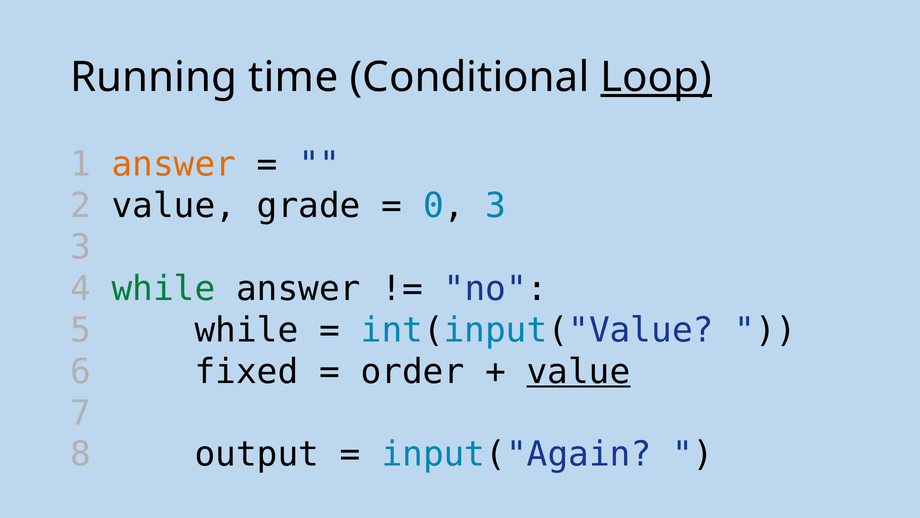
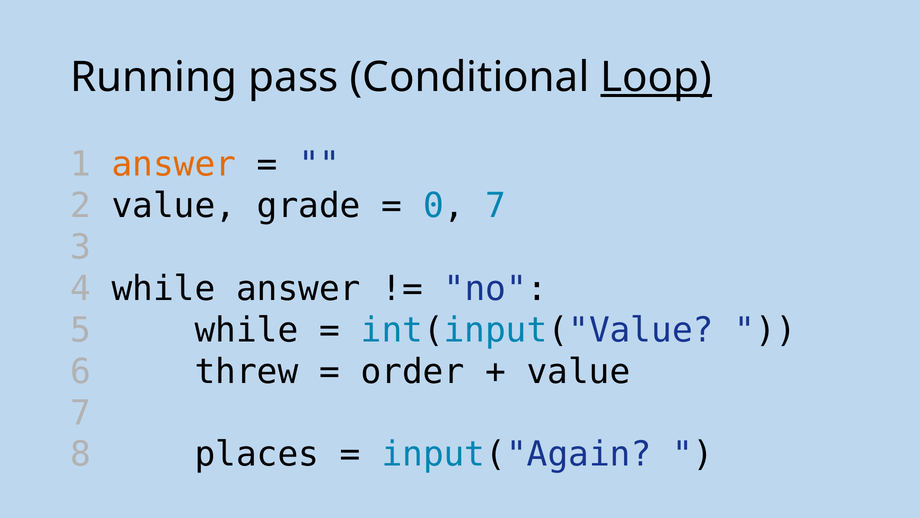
time: time -> pass
0 3: 3 -> 7
while at (164, 289) colour: green -> black
fixed: fixed -> threw
value at (578, 371) underline: present -> none
output: output -> places
